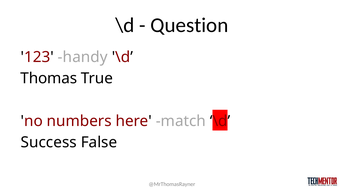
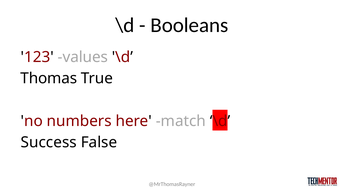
Question: Question -> Booleans
handy: handy -> values
